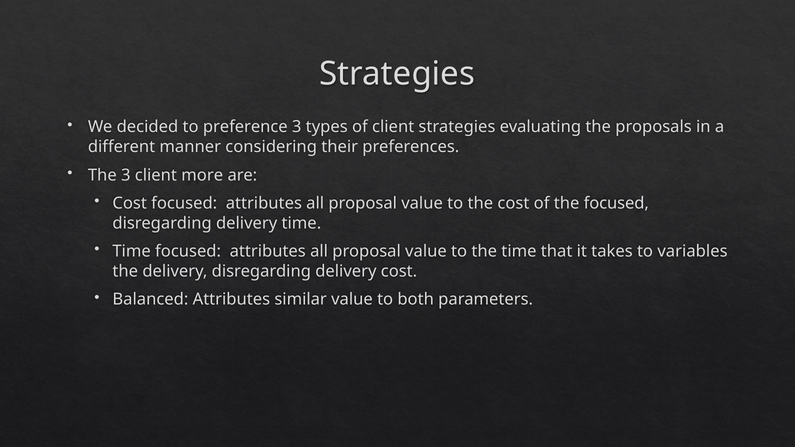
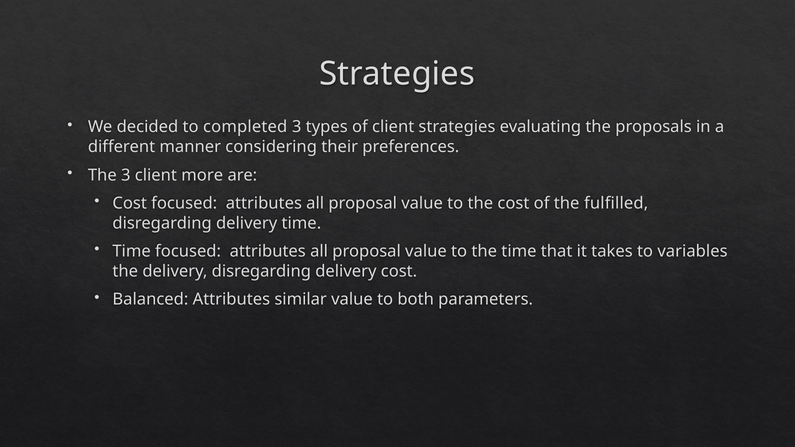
preference: preference -> completed
the focused: focused -> fulfilled
